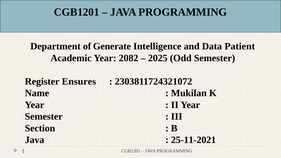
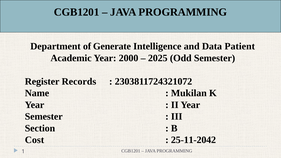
2082: 2082 -> 2000
Ensures: Ensures -> Records
Java at (35, 140): Java -> Cost
25-11-2021: 25-11-2021 -> 25-11-2042
